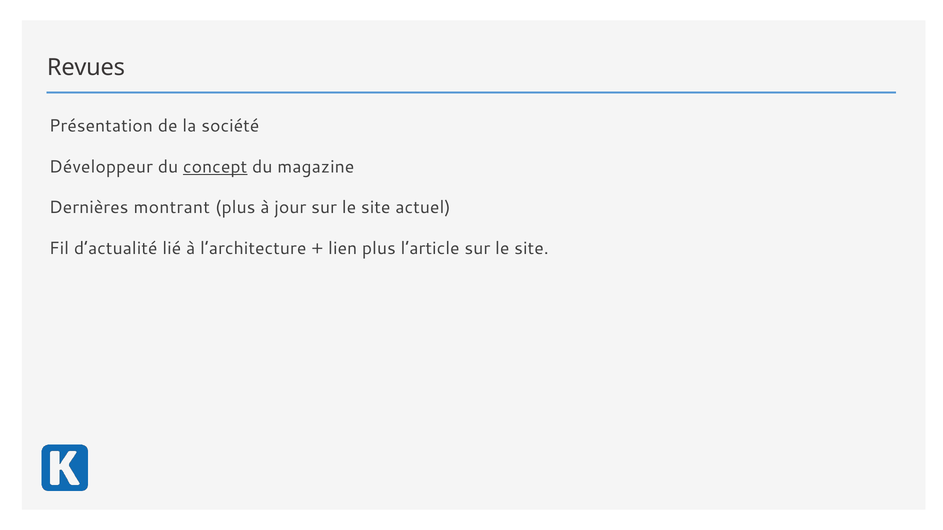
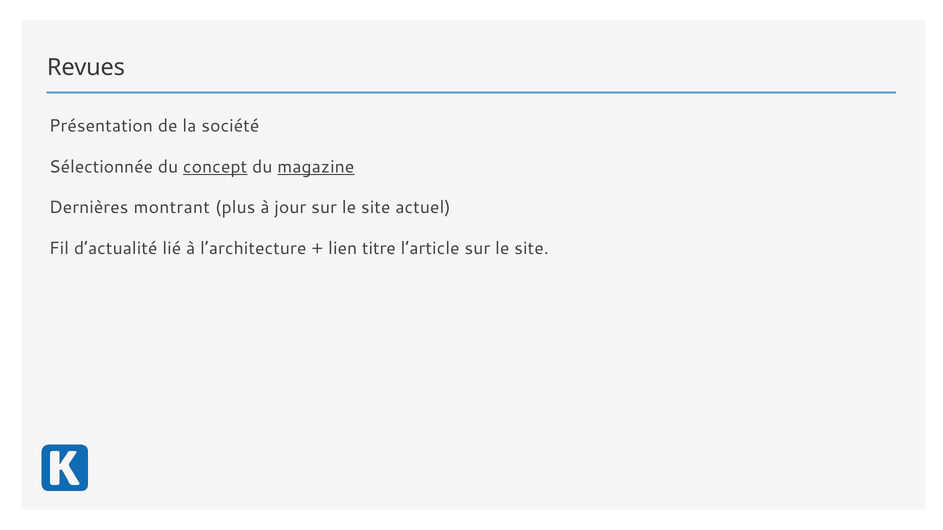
Développeur: Développeur -> Sélectionnée
magazine underline: none -> present
lien plus: plus -> titre
